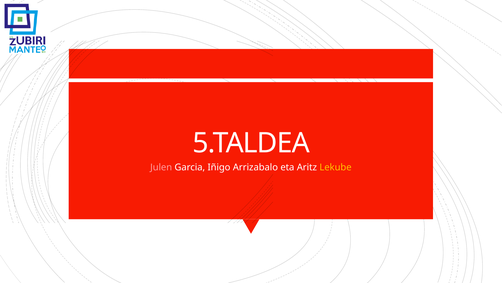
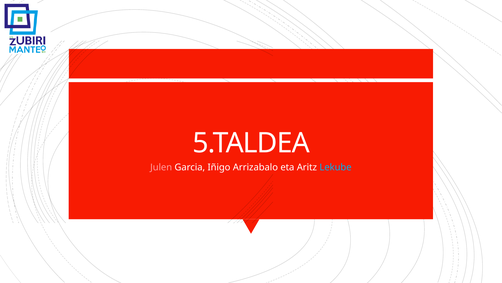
Lekube colour: yellow -> light blue
